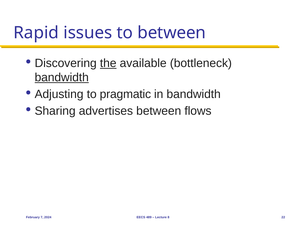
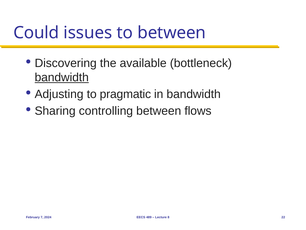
Rapid: Rapid -> Could
the underline: present -> none
advertises: advertises -> controlling
